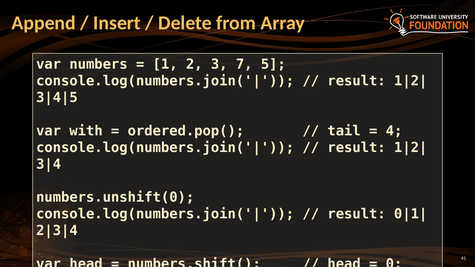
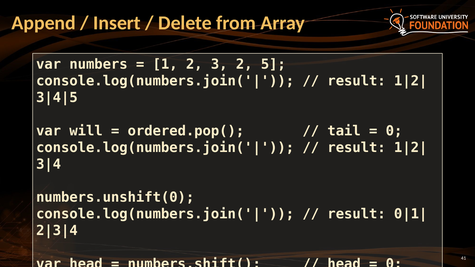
3 7: 7 -> 2
with: with -> will
4 at (394, 131): 4 -> 0
